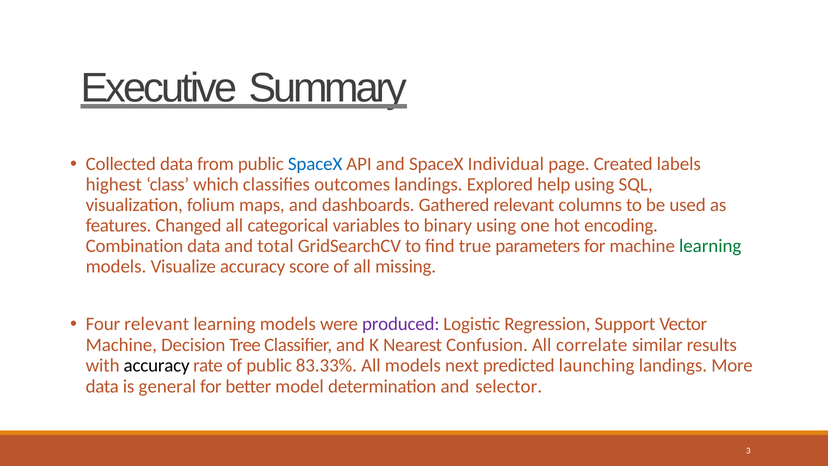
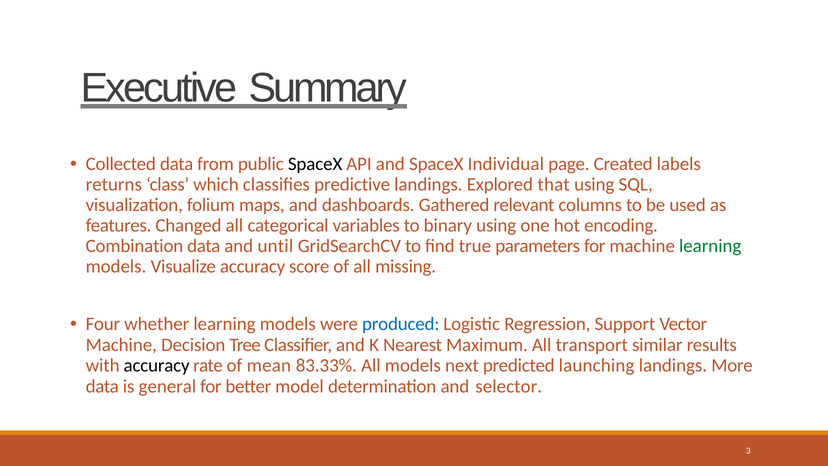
SpaceX at (315, 164) colour: blue -> black
highest: highest -> returns
outcomes: outcomes -> predictive
help: help -> that
total: total -> until
Four relevant: relevant -> whether
produced colour: purple -> blue
Confusion: Confusion -> Maximum
correlate: correlate -> transport
of public: public -> mean
